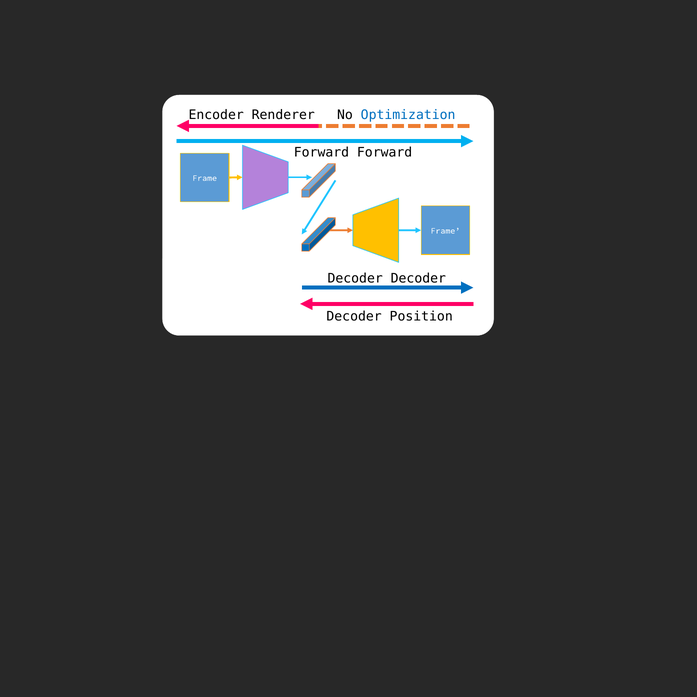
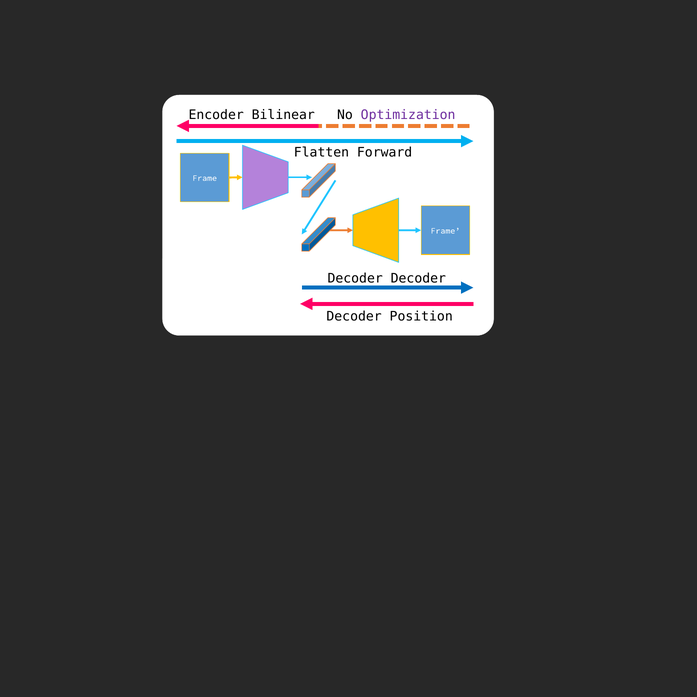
Renderer: Renderer -> Bilinear
Optimization colour: blue -> purple
Forward at (321, 152): Forward -> Flatten
